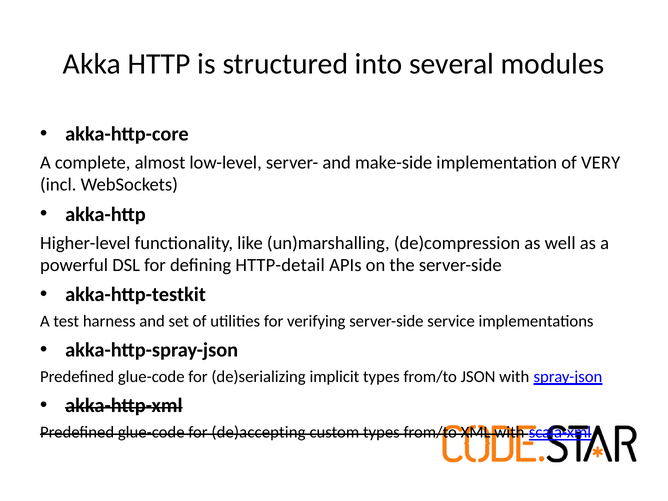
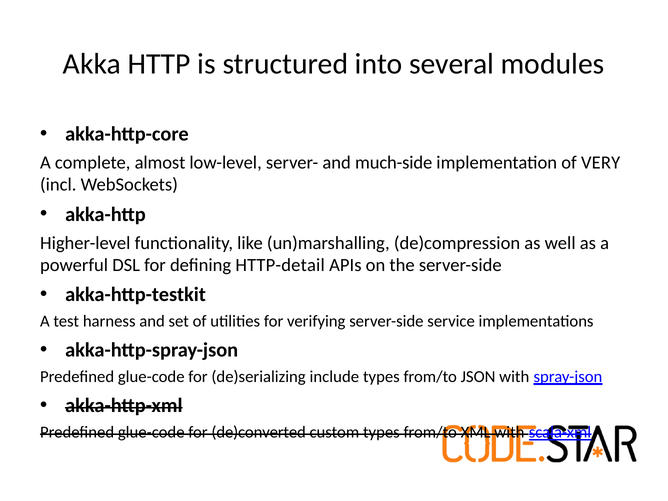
make-side: make-side -> much-side
implicit: implicit -> include
de)accepting: de)accepting -> de)converted
